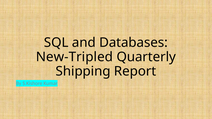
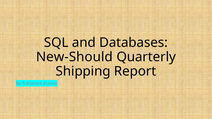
New-Tripled: New-Tripled -> New-Should
